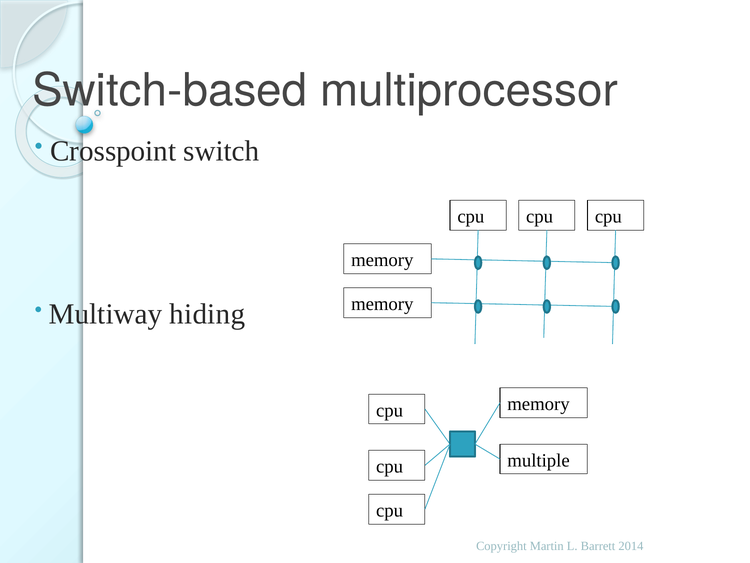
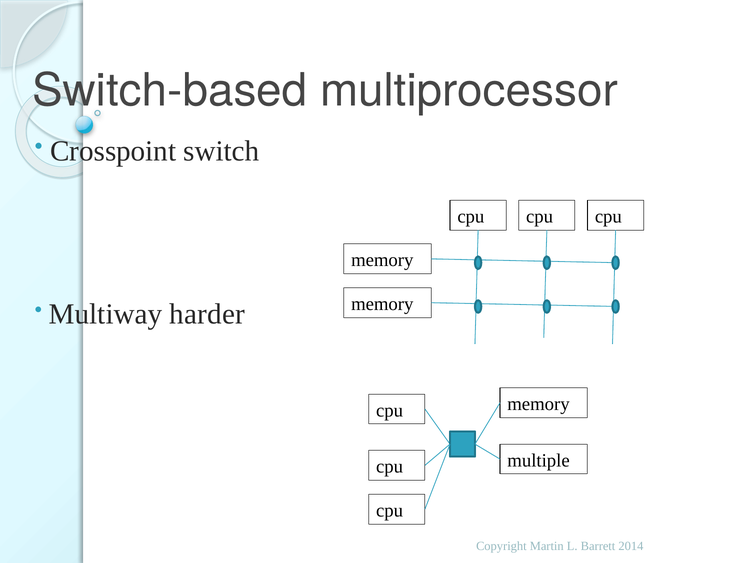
hiding: hiding -> harder
